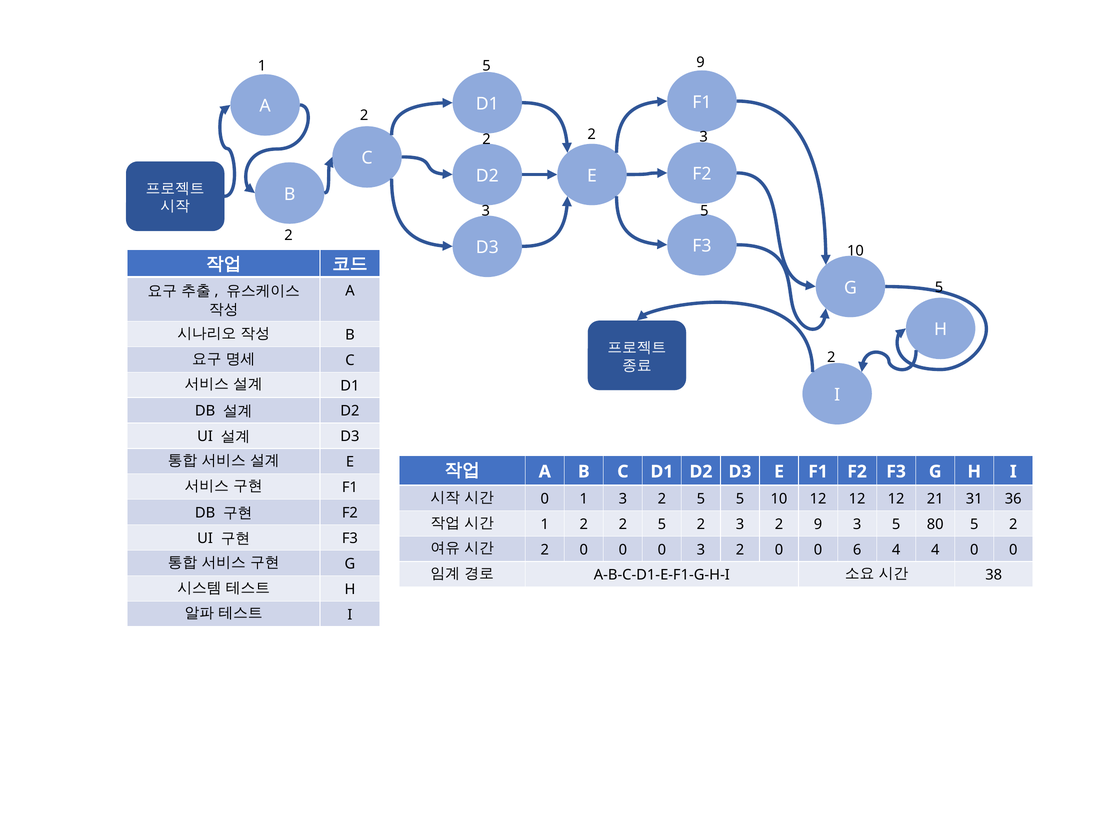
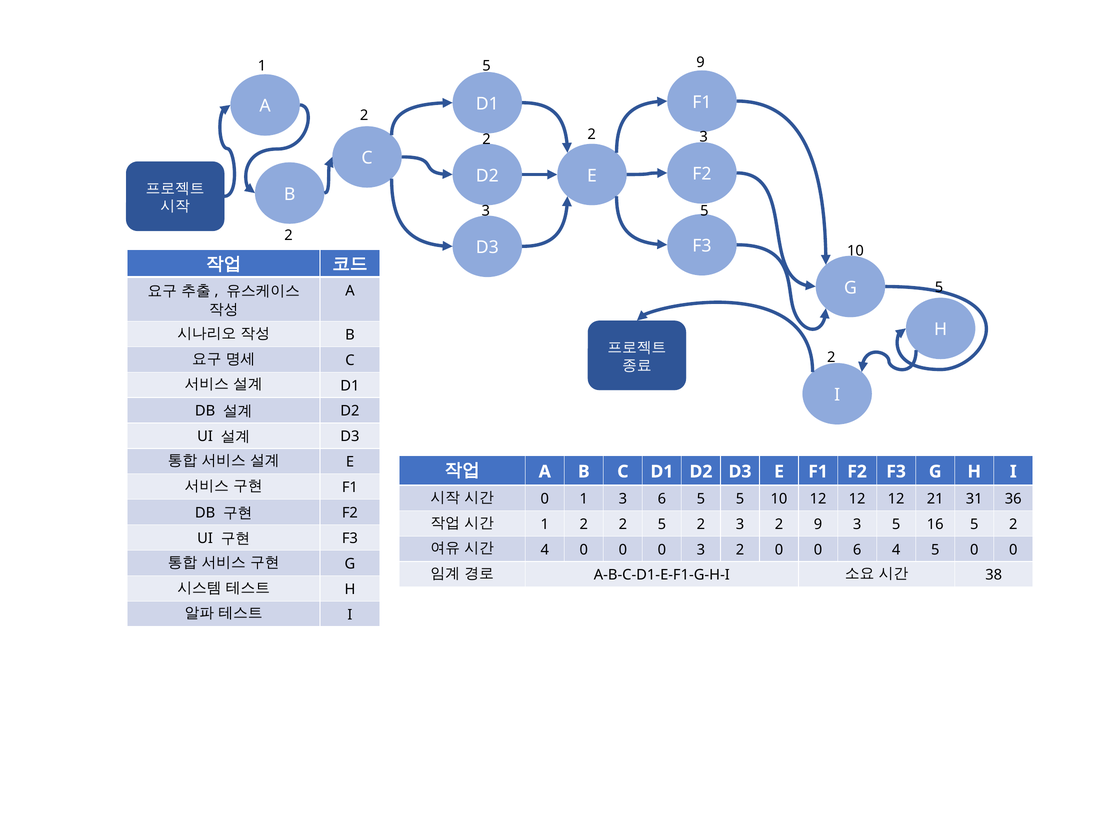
1 3 2: 2 -> 6
80: 80 -> 16
2 at (545, 549): 2 -> 4
4 4: 4 -> 5
